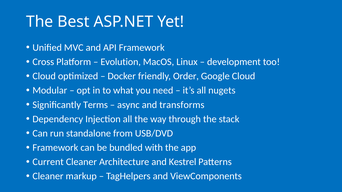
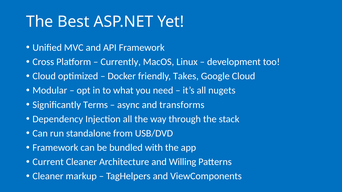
Evolution: Evolution -> Currently
Order: Order -> Takes
Kestrel: Kestrel -> Willing
